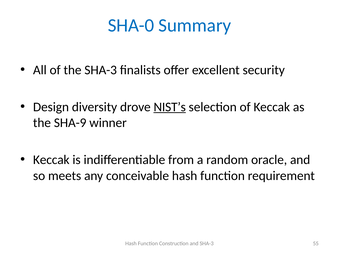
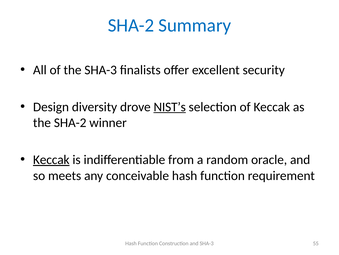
SHA-0 at (131, 25): SHA-0 -> SHA-2
the SHA-9: SHA-9 -> SHA-2
Keccak at (51, 159) underline: none -> present
